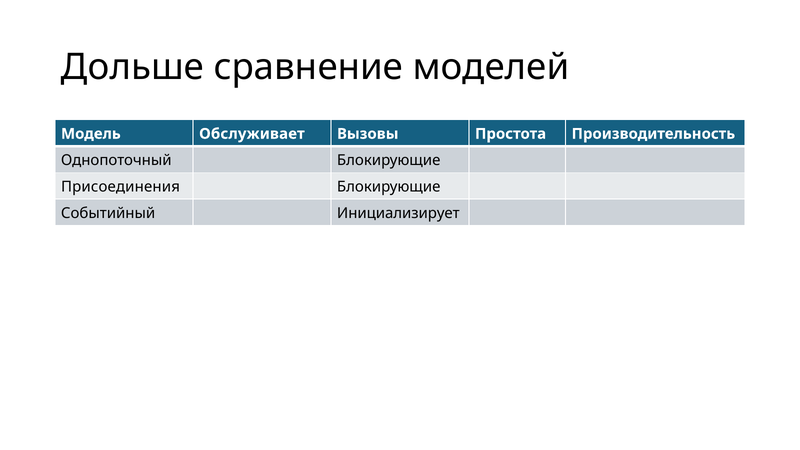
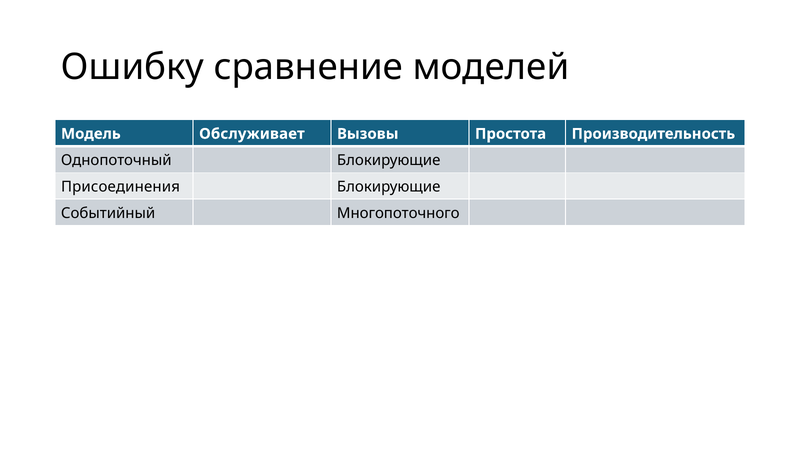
Дольше: Дольше -> Ошибку
Инициализирует: Инициализирует -> Многопоточного
